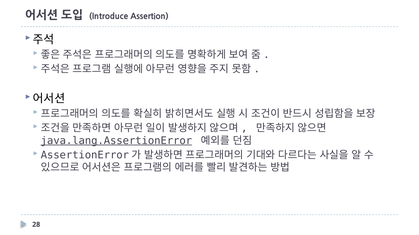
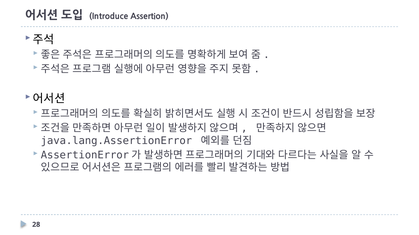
java.lang.AssertionError underline: present -> none
